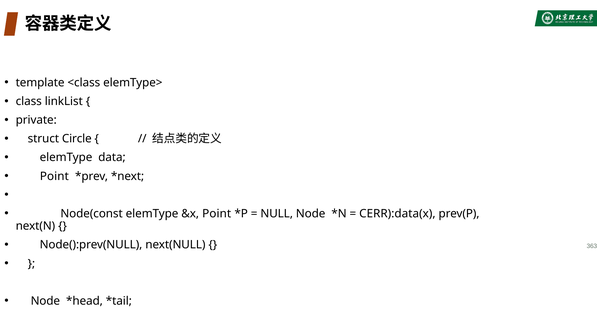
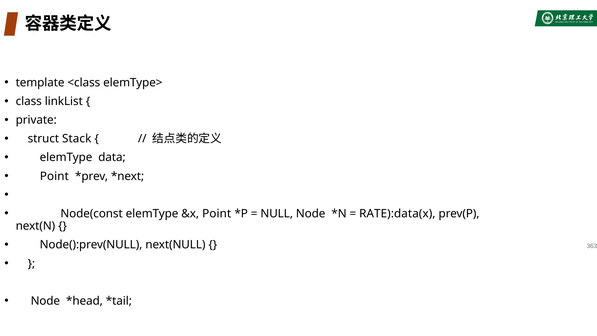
Circle: Circle -> Stack
CERR):data(x: CERR):data(x -> RATE):data(x
